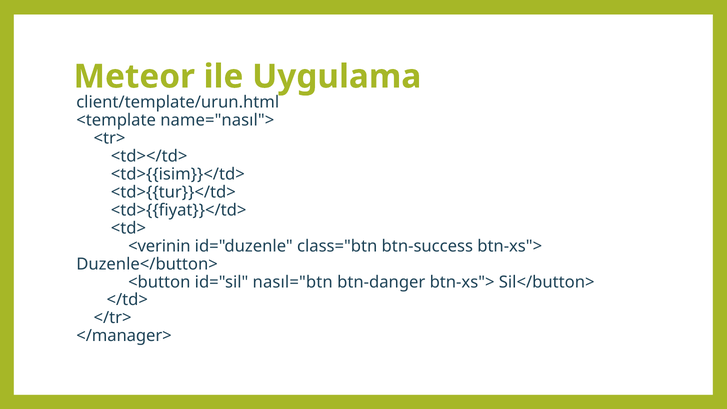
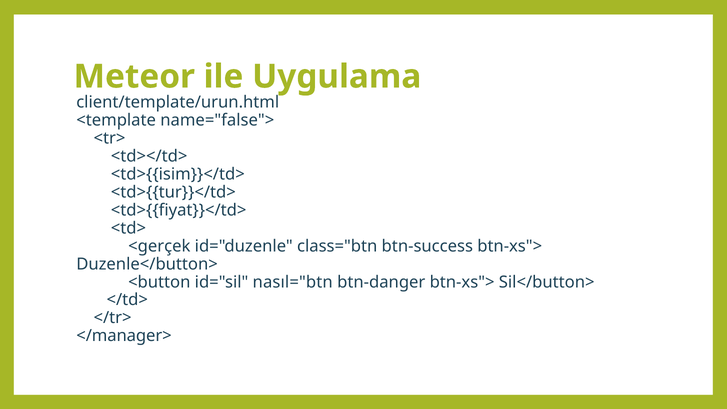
name="nasıl">: name="nasıl"> -> name="false">
<verinin: <verinin -> <gerçek
